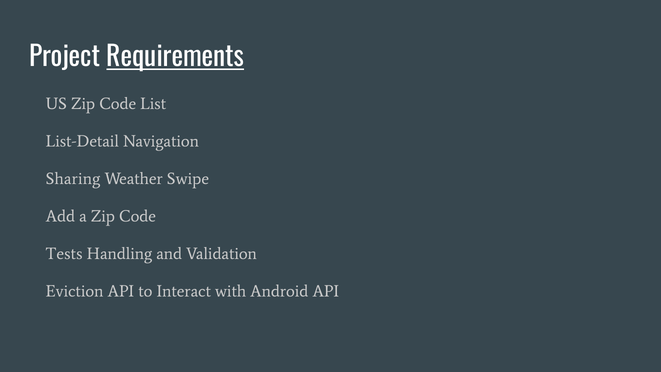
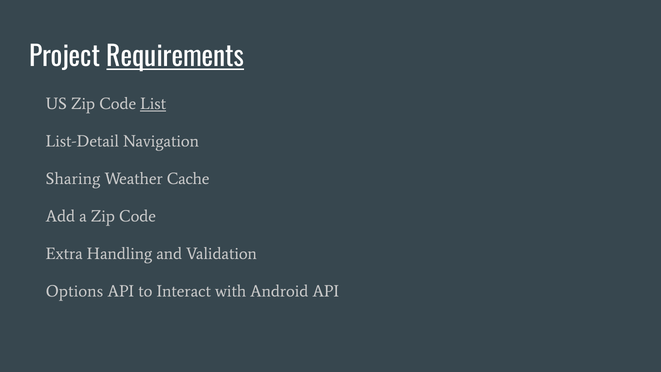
List underline: none -> present
Swipe: Swipe -> Cache
Tests: Tests -> Extra
Eviction: Eviction -> Options
